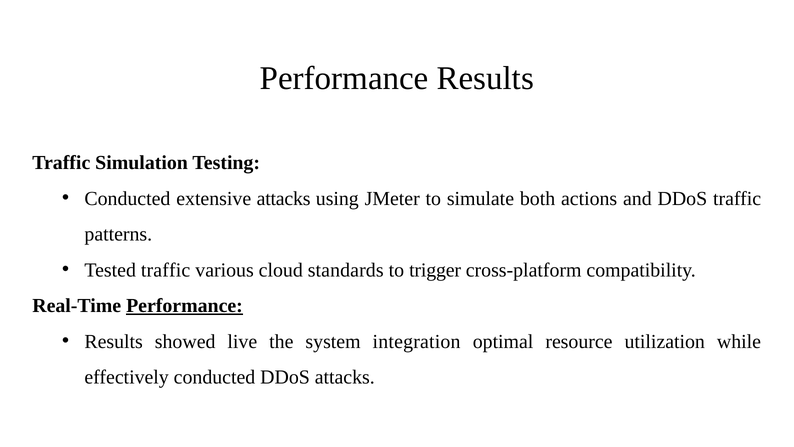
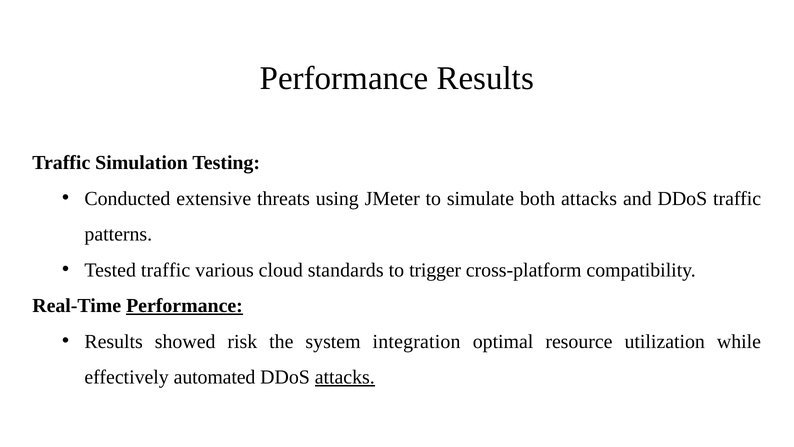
extensive attacks: attacks -> threats
both actions: actions -> attacks
live: live -> risk
effectively conducted: conducted -> automated
attacks at (345, 377) underline: none -> present
